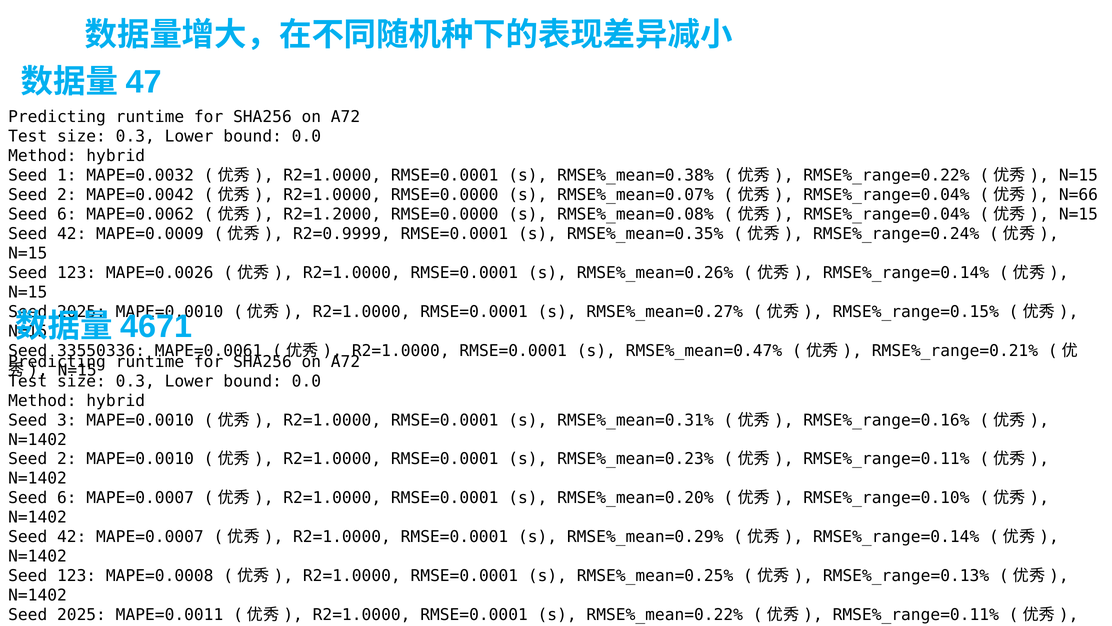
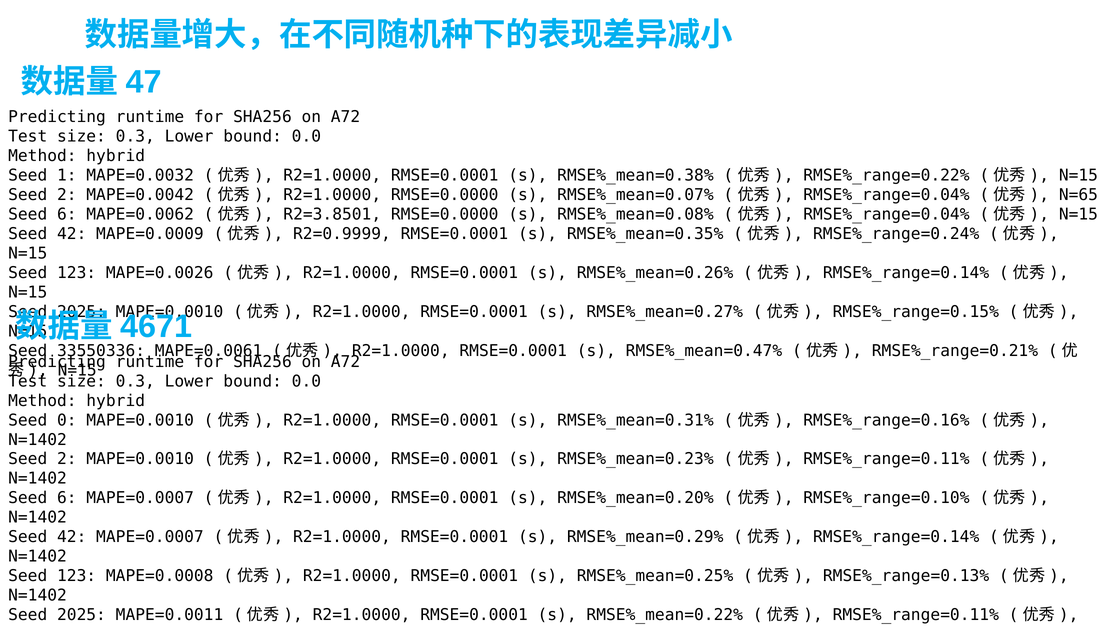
N=66: N=66 -> N=65
R2=1.2000: R2=1.2000 -> R2=3.8501
3: 3 -> 0
